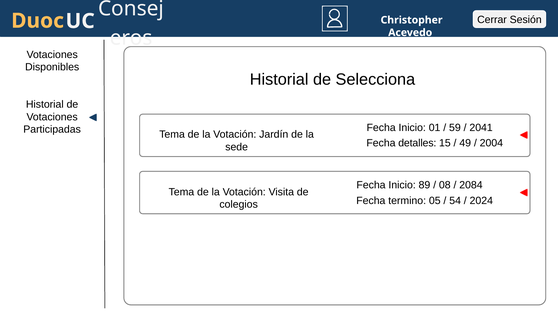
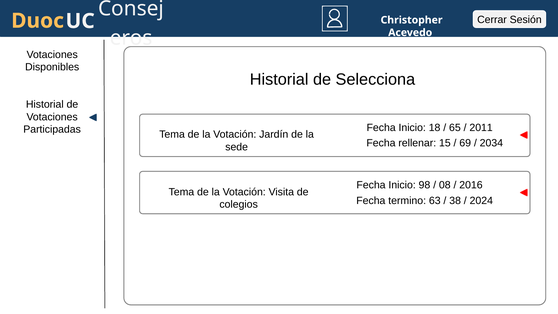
01: 01 -> 18
59: 59 -> 65
2041: 2041 -> 2011
detalles: detalles -> rellenar
49: 49 -> 69
2004: 2004 -> 2034
89: 89 -> 98
2084: 2084 -> 2016
05: 05 -> 63
54: 54 -> 38
